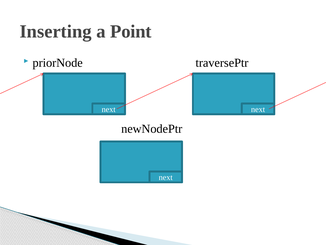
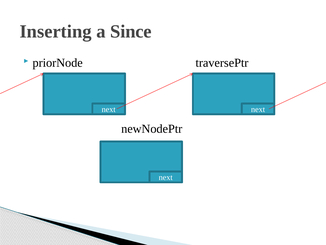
Point: Point -> Since
